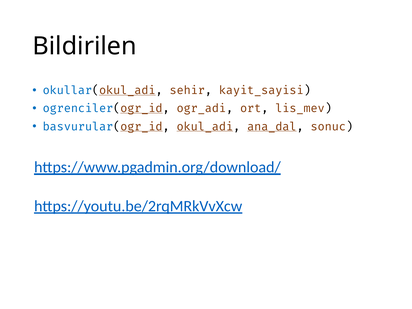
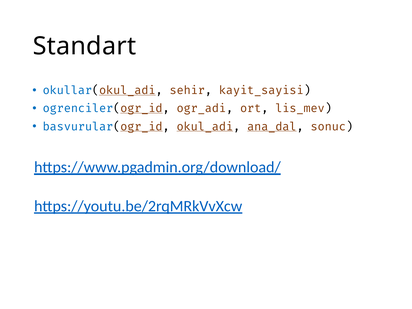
Bildirilen: Bildirilen -> Standart
